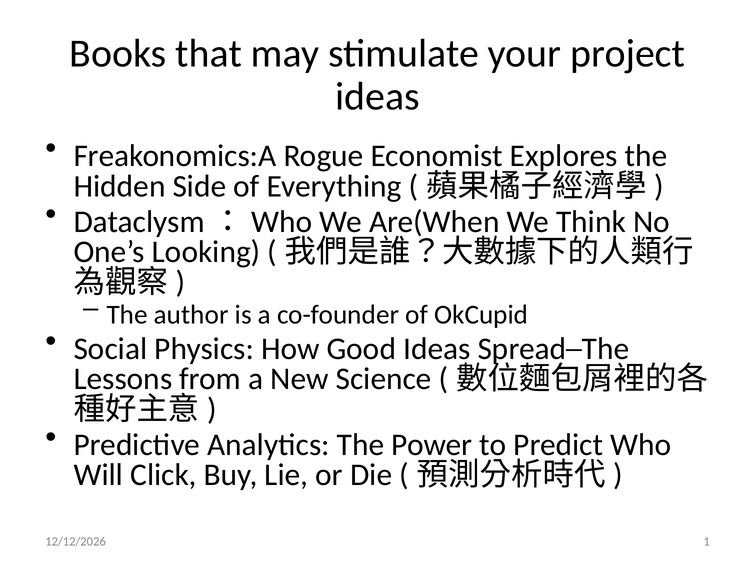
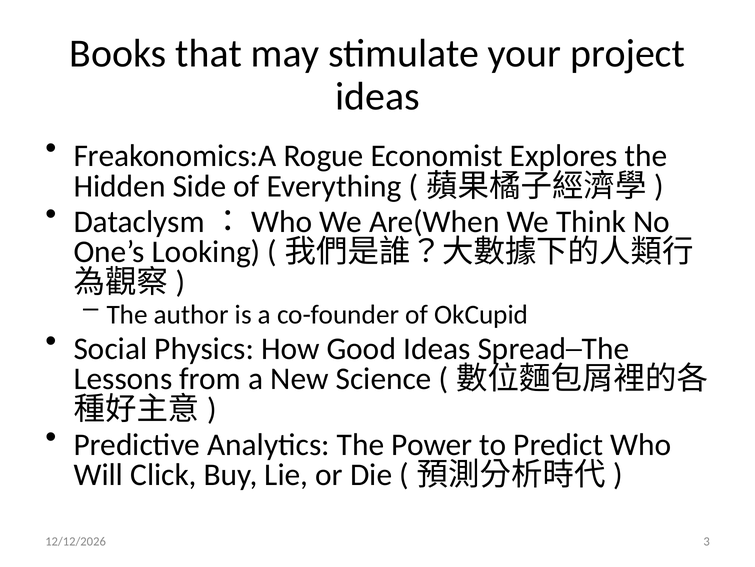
1: 1 -> 3
